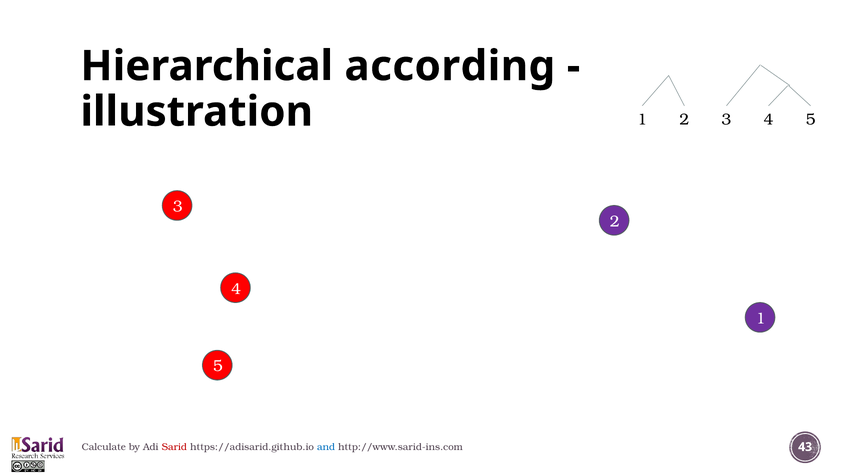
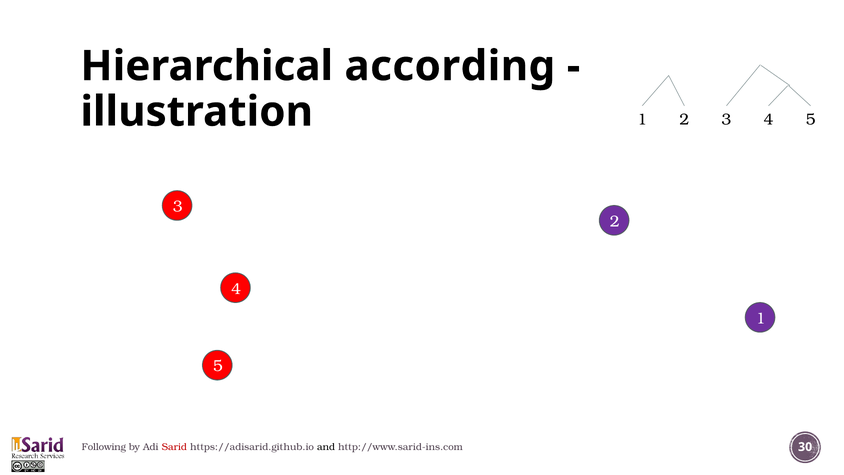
Calculate: Calculate -> Following
and colour: blue -> black
43: 43 -> 30
